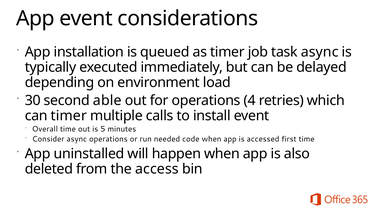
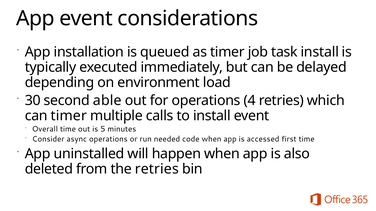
task async: async -> install
the access: access -> retries
